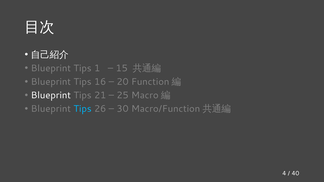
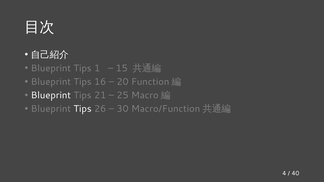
Tips at (83, 109) colour: light blue -> white
